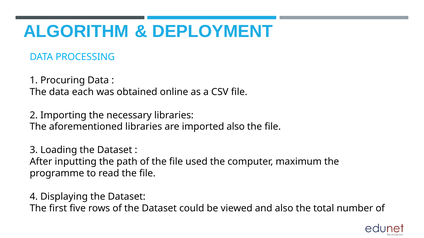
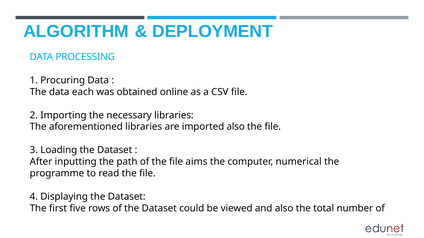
used: used -> aims
maximum: maximum -> numerical
